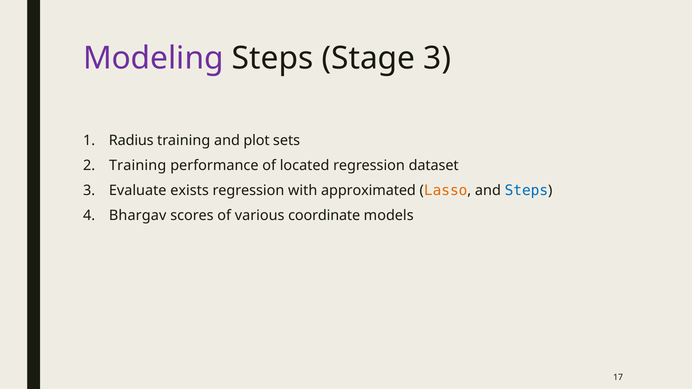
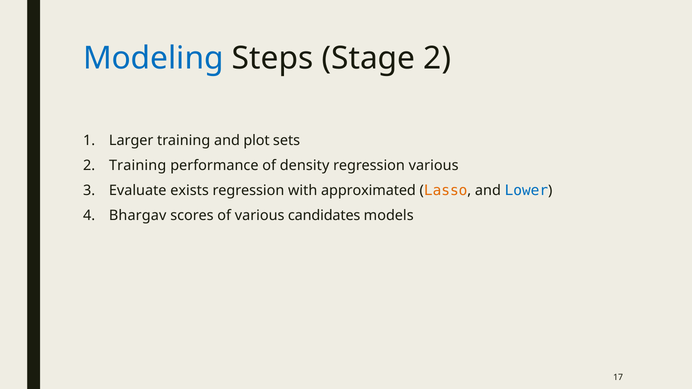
Modeling colour: purple -> blue
Stage 3: 3 -> 2
Radius: Radius -> Larger
located: located -> density
regression dataset: dataset -> various
and Steps: Steps -> Lower
coordinate: coordinate -> candidates
